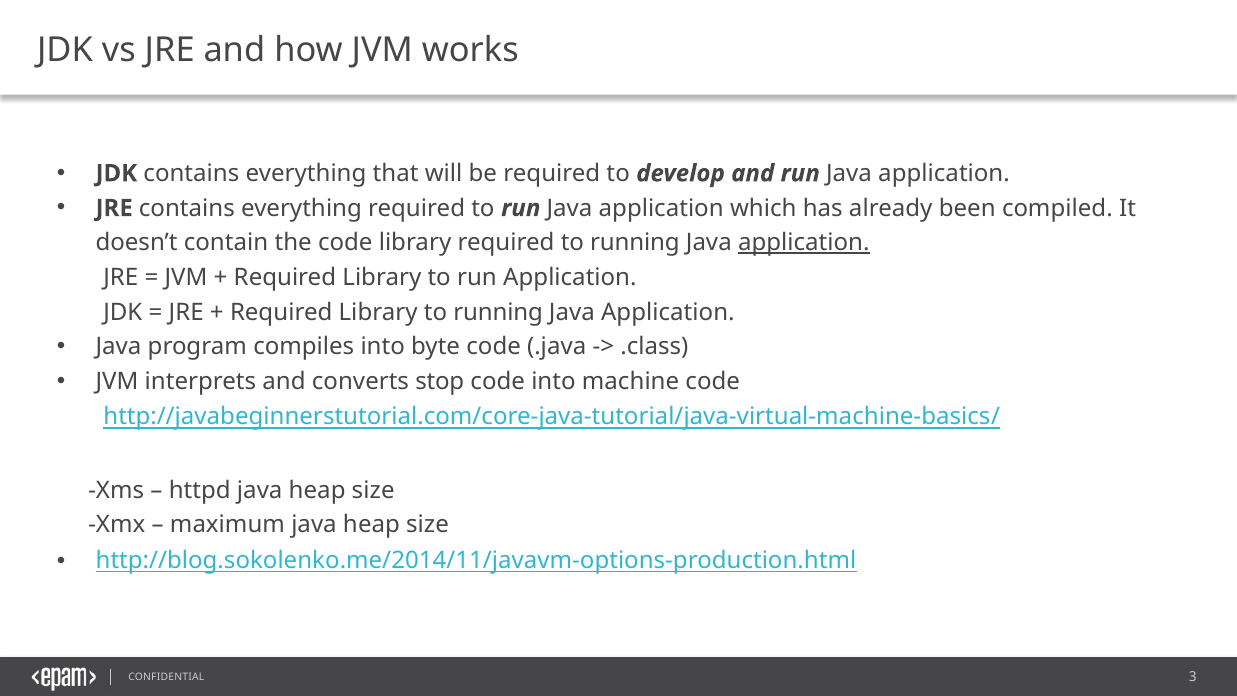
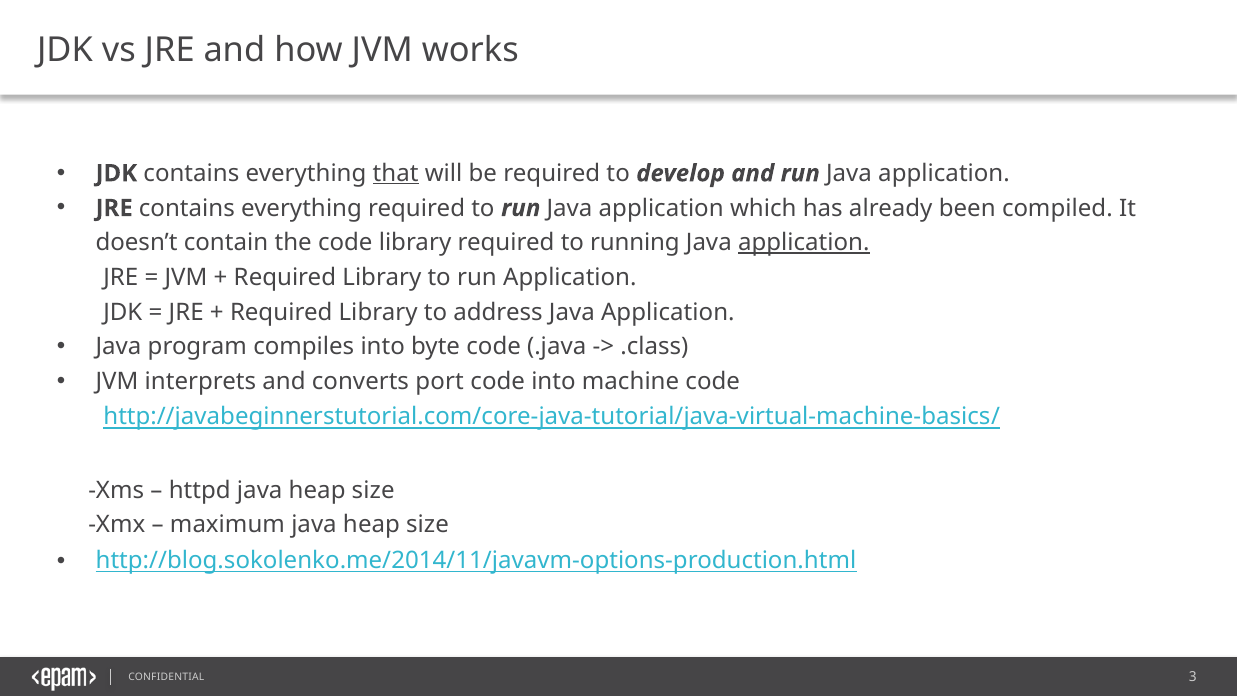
that underline: none -> present
Library to running: running -> address
stop: stop -> port
